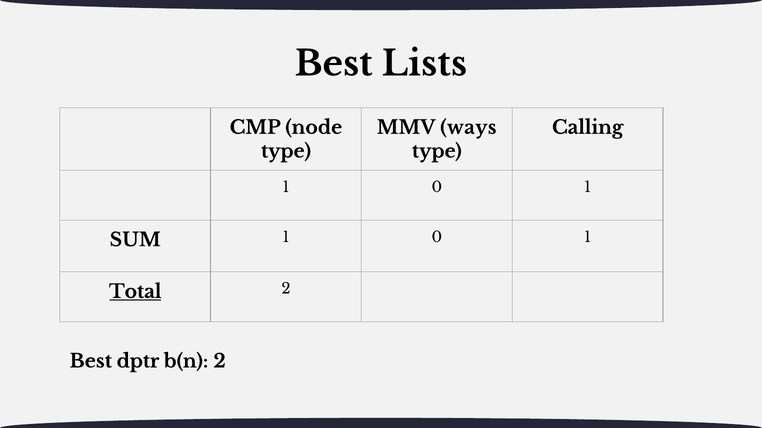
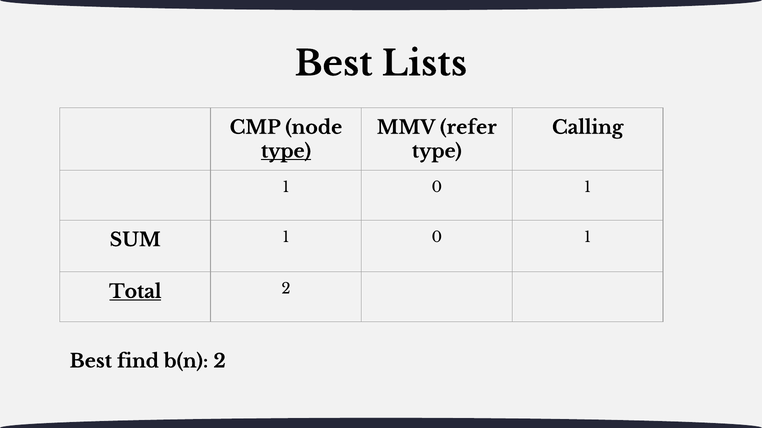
ways: ways -> refer
type at (286, 152) underline: none -> present
dptr: dptr -> find
